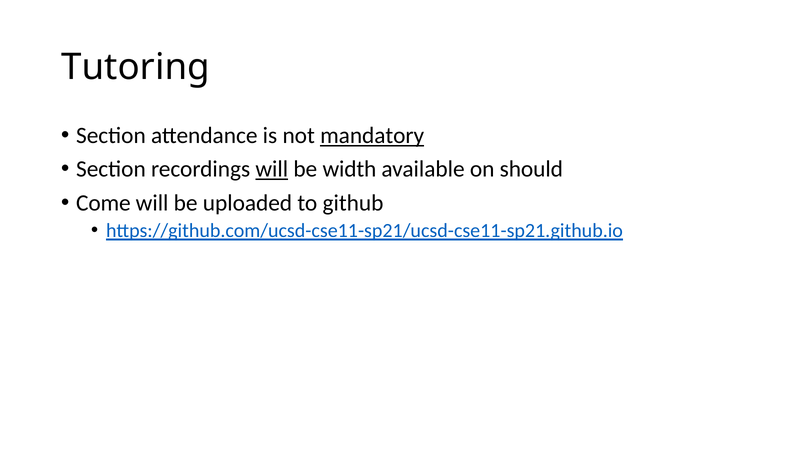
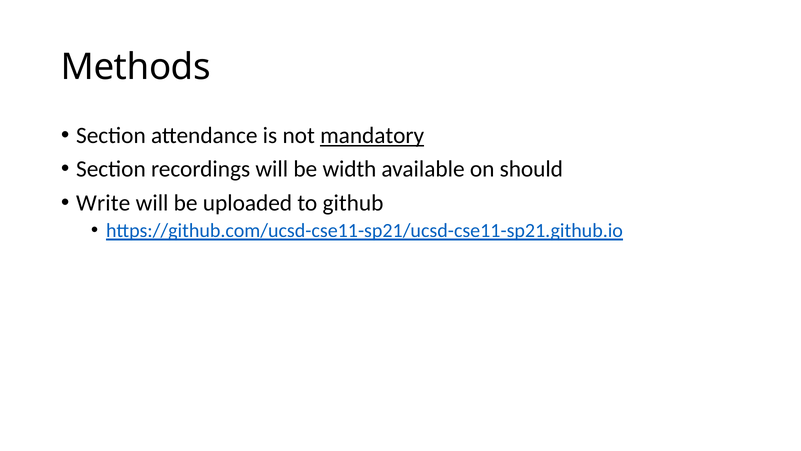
Tutoring: Tutoring -> Methods
will at (272, 169) underline: present -> none
Come: Come -> Write
